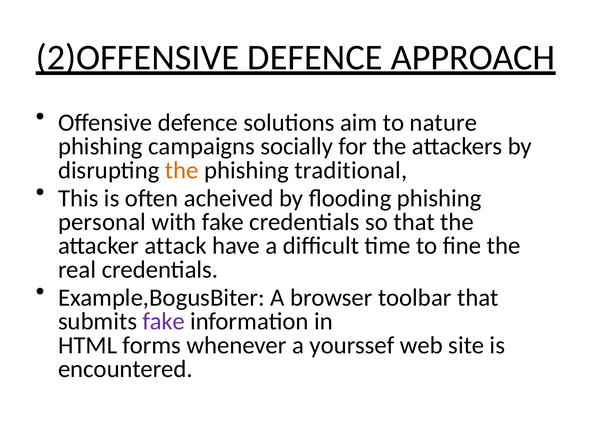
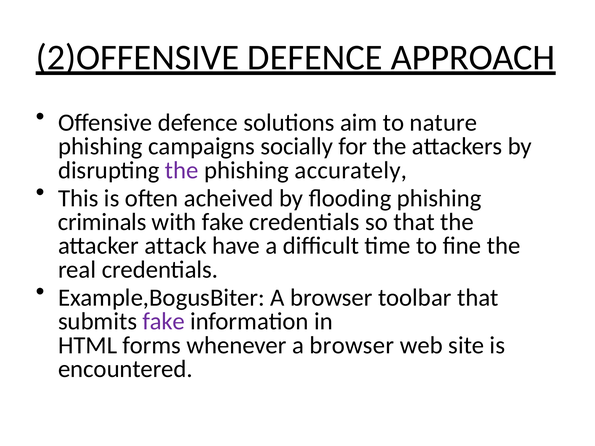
the at (182, 170) colour: orange -> purple
traditional: traditional -> accurately
personal: personal -> criminals
whenever a yourssef: yourssef -> browser
